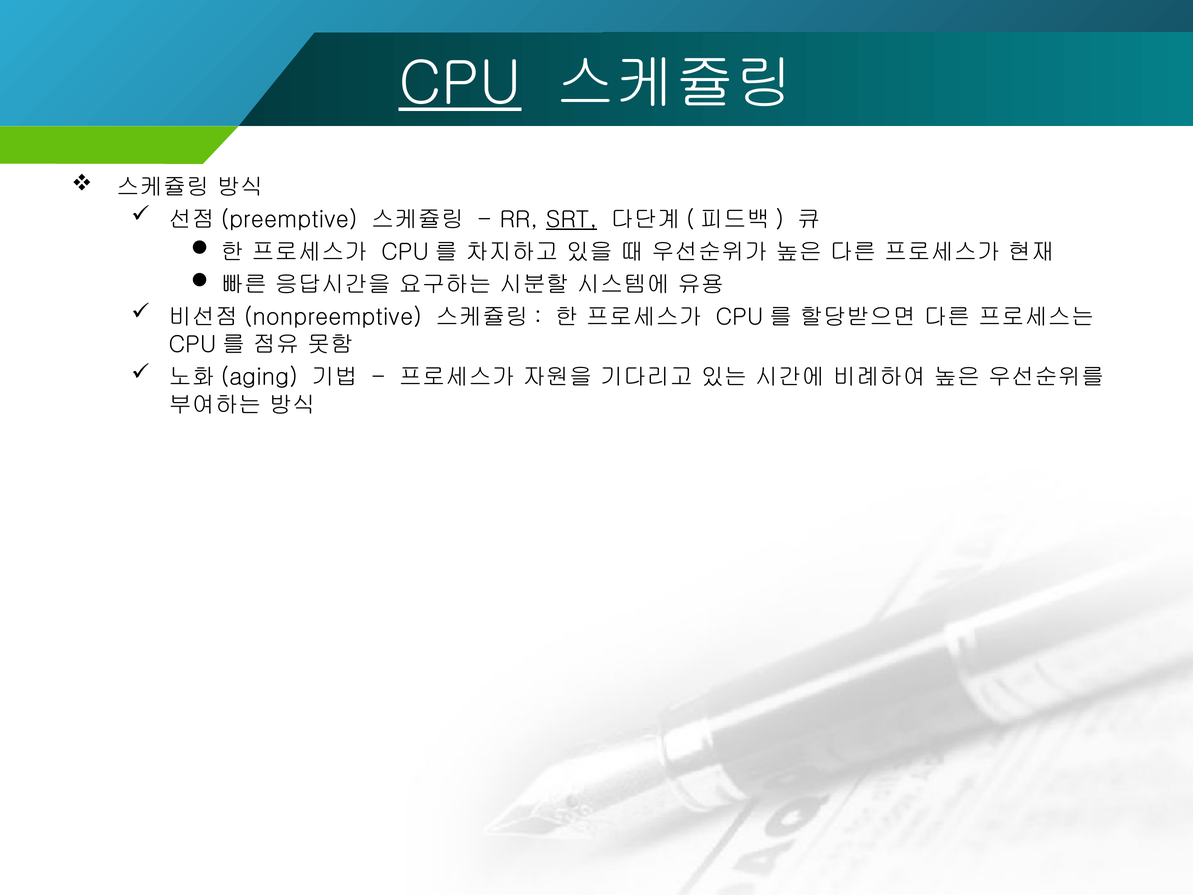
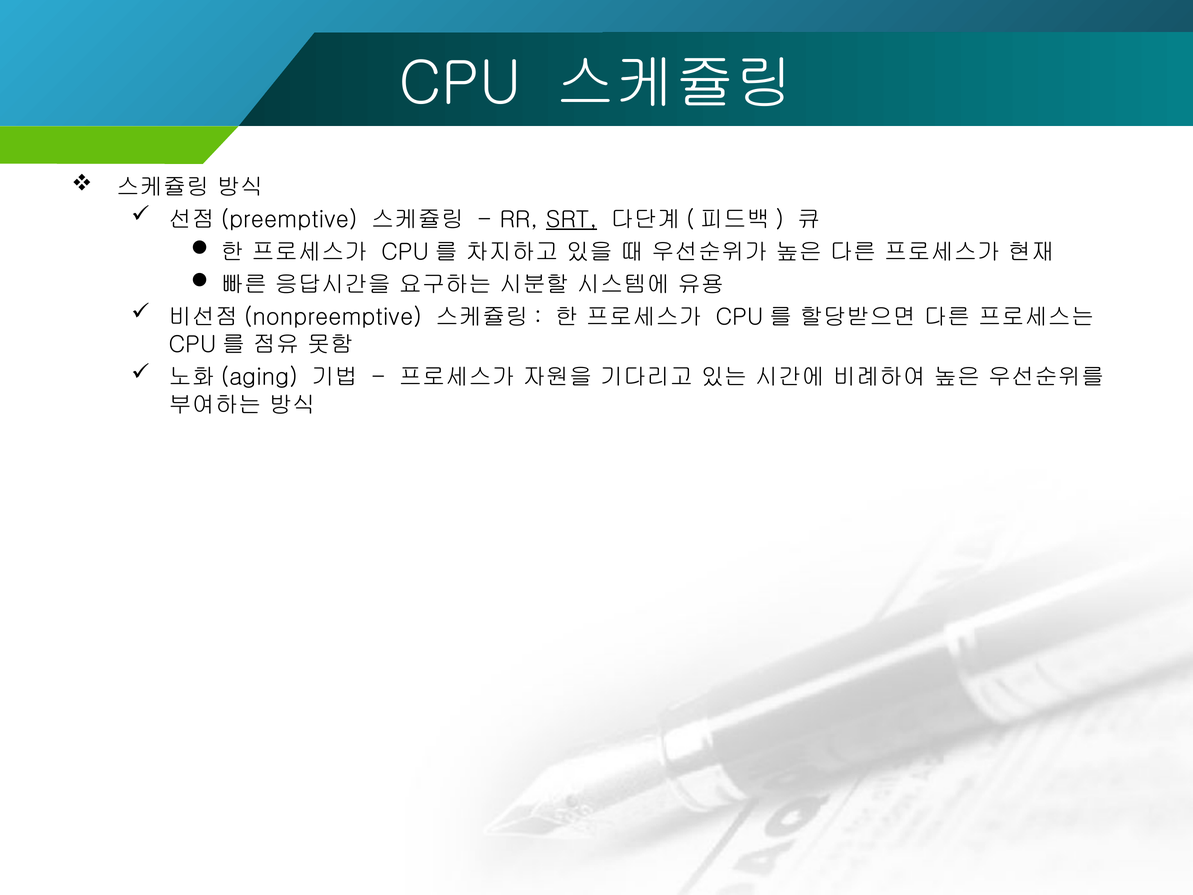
CPU underline: present -> none
